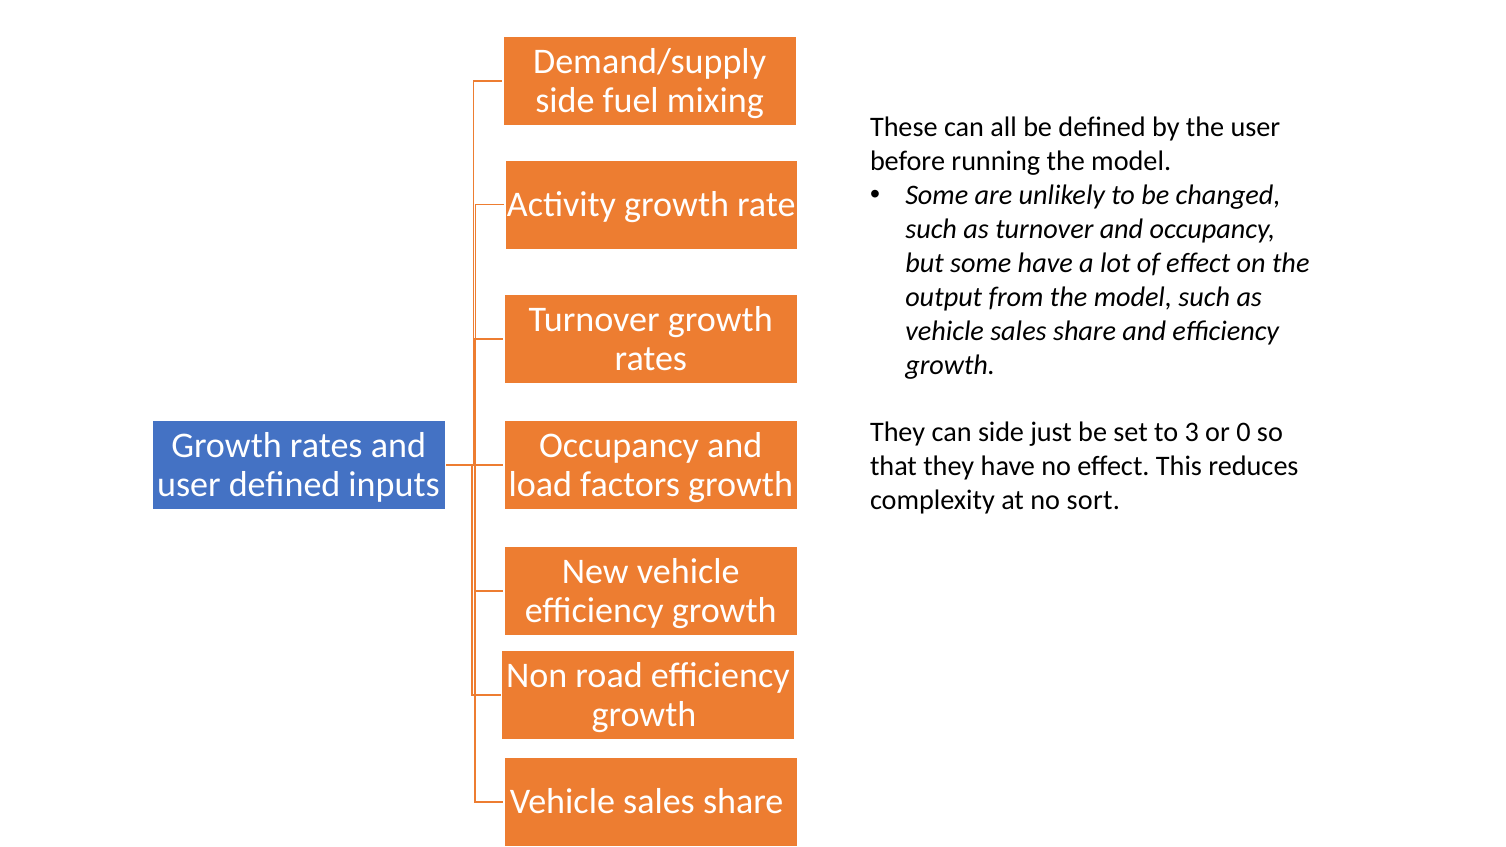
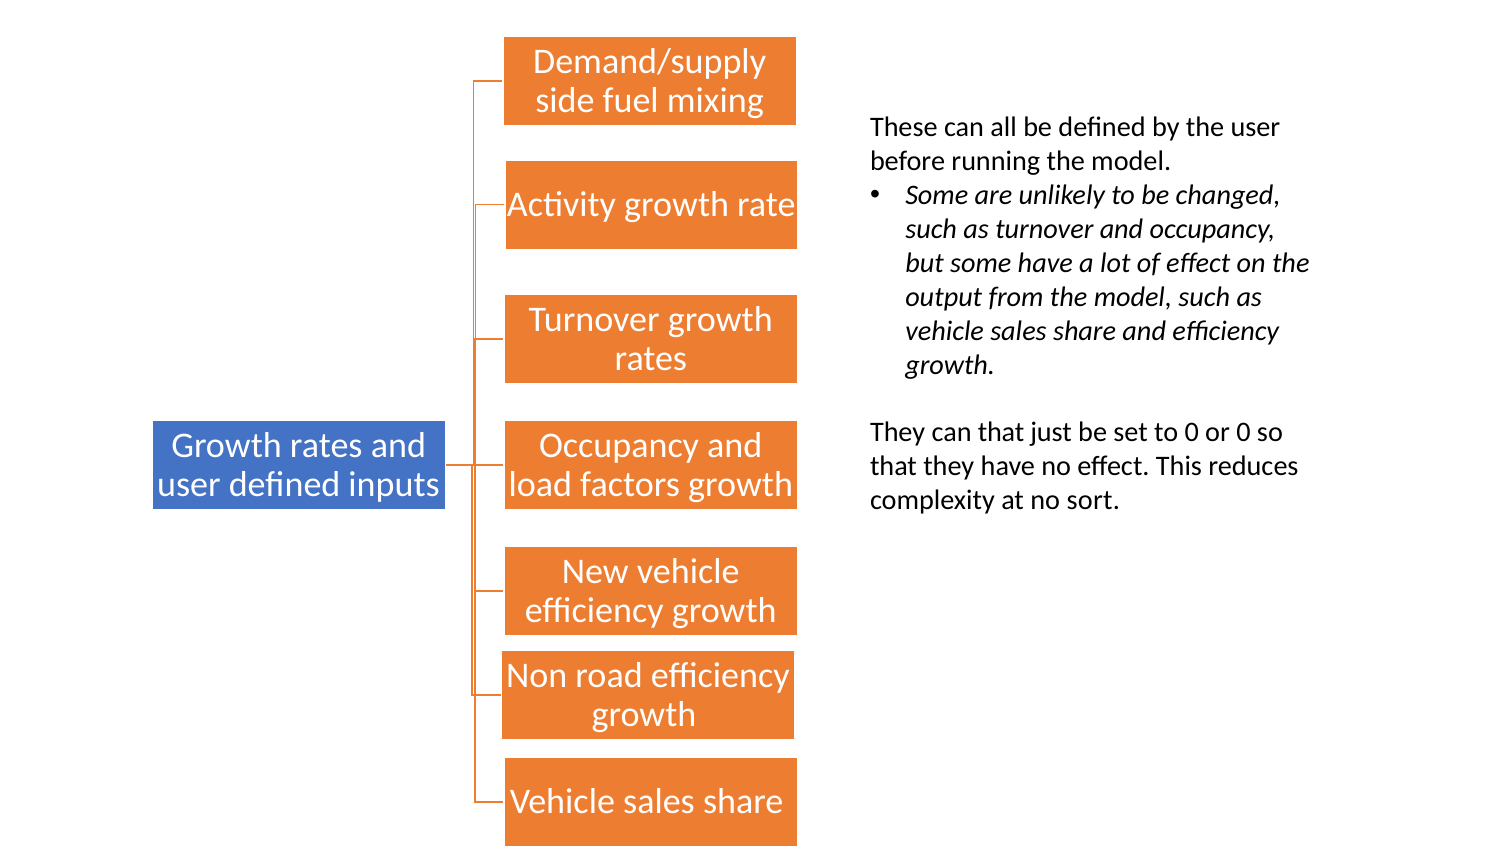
can side: side -> that
to 3: 3 -> 0
